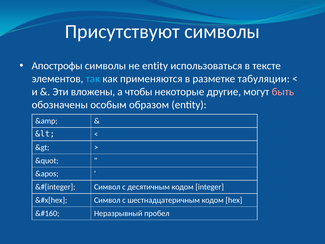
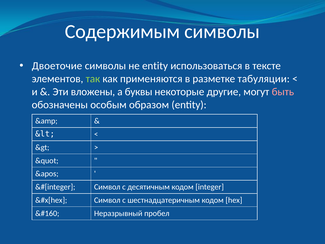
Присутствуют: Присутствуют -> Содержимым
Апострофы: Апострофы -> Двоеточие
так colour: light blue -> light green
чтобы: чтобы -> буквы
